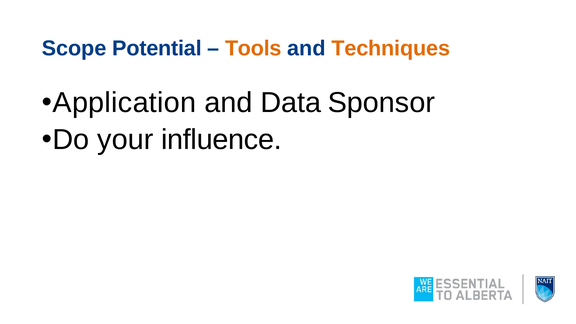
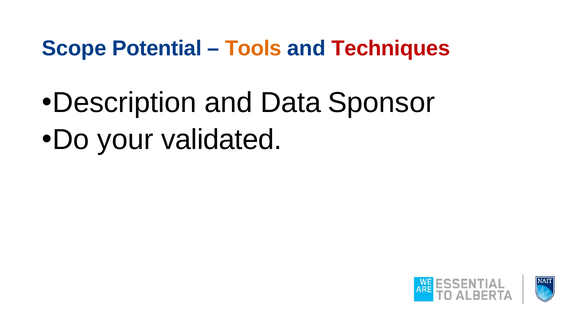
Techniques colour: orange -> red
Application: Application -> Description
influence: influence -> validated
